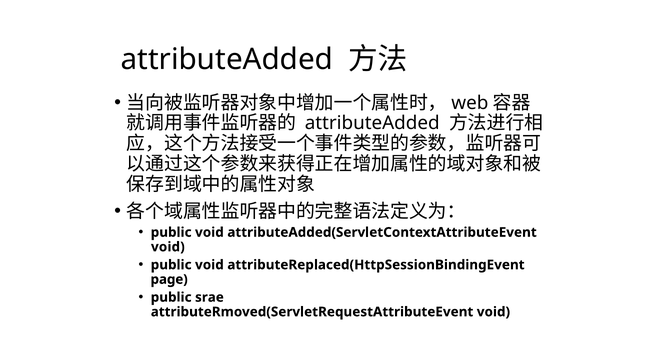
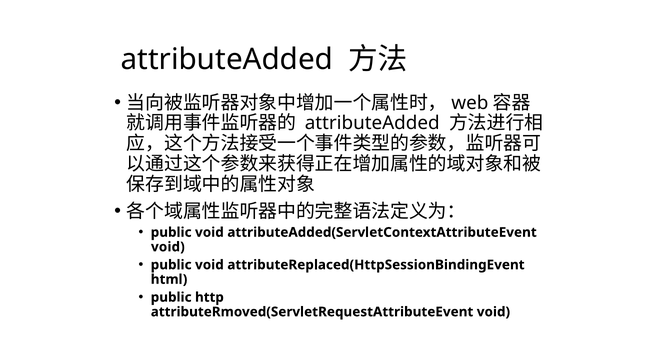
page: page -> html
srae: srae -> http
